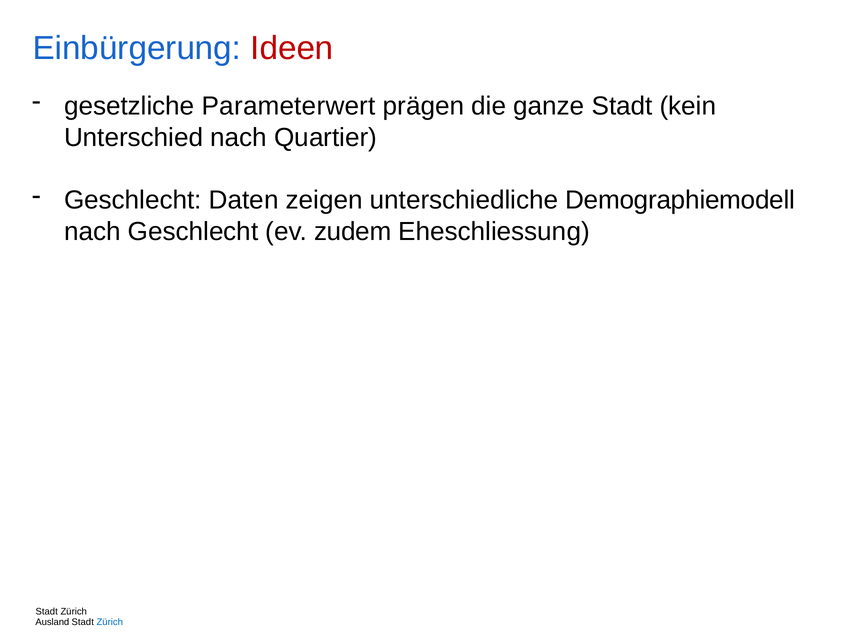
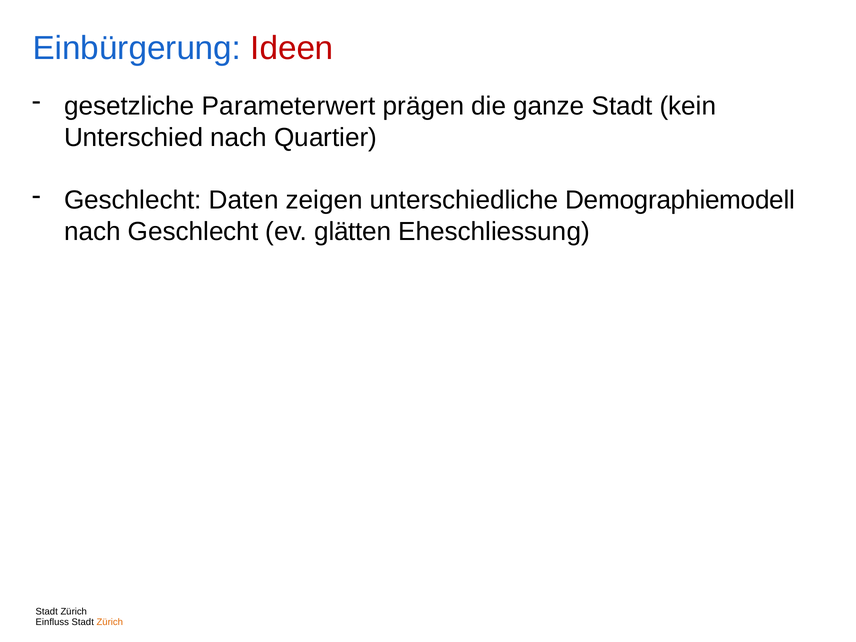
zudem: zudem -> glätten
Ausland: Ausland -> Einfluss
Zürich at (110, 622) colour: blue -> orange
